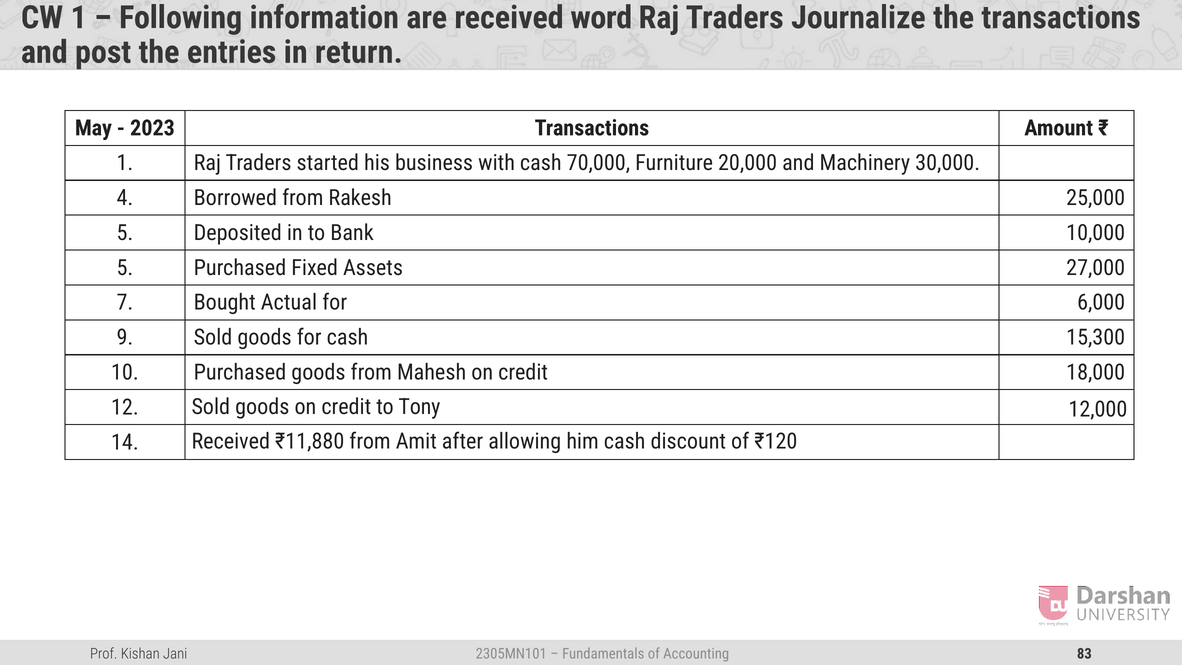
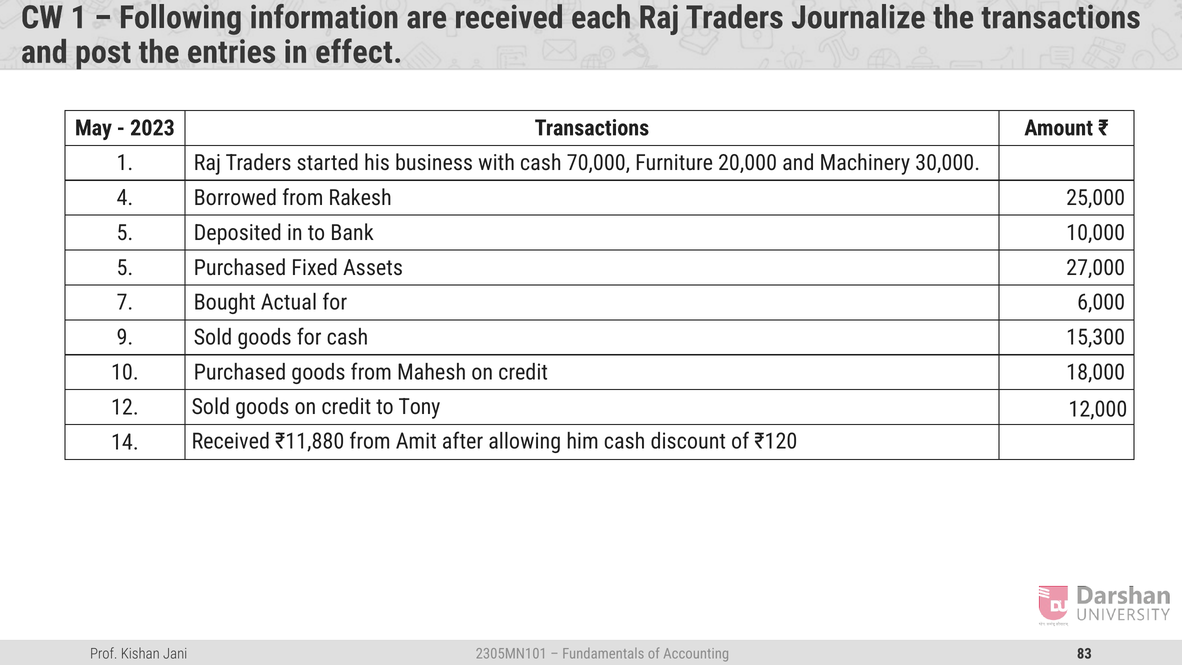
word: word -> each
return: return -> effect
